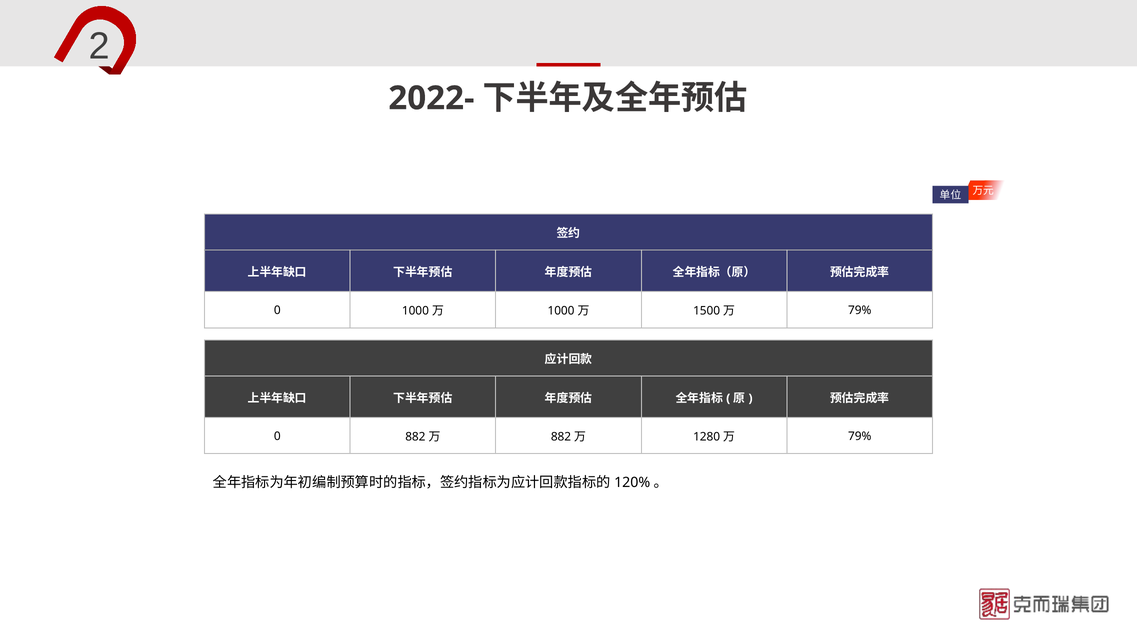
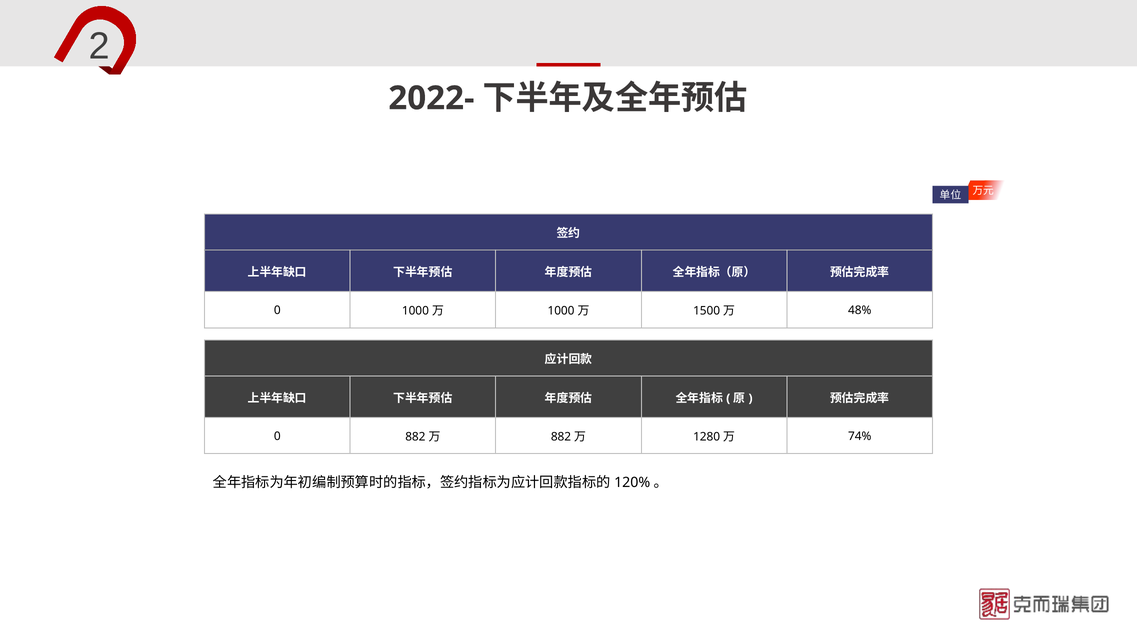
79% at (860, 310): 79% -> 48%
79% at (860, 436): 79% -> 74%
